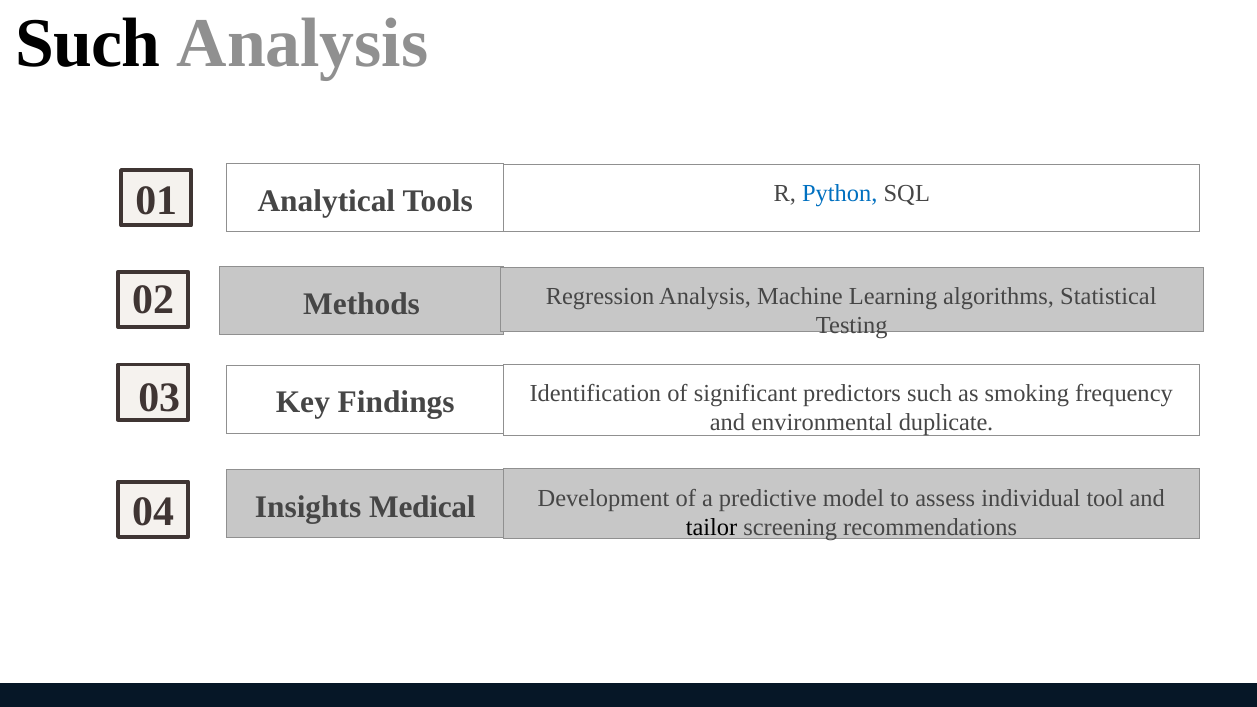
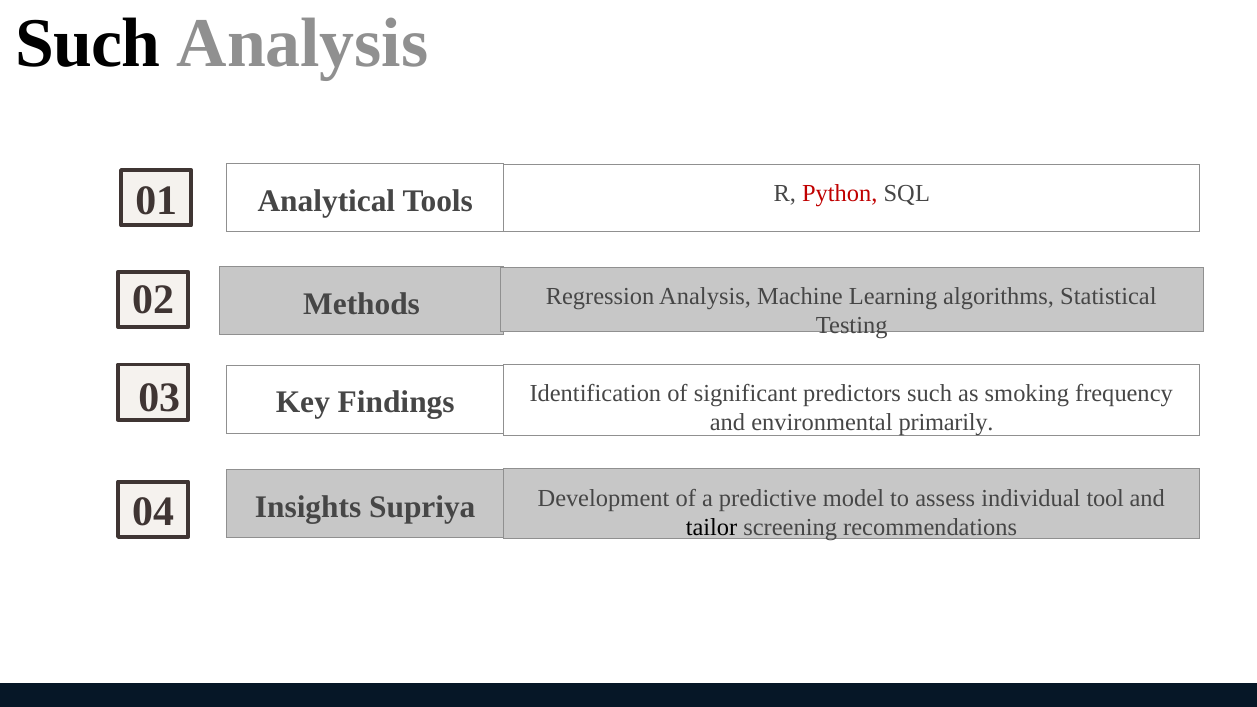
Python colour: blue -> red
duplicate: duplicate -> primarily
Medical: Medical -> Supriya
